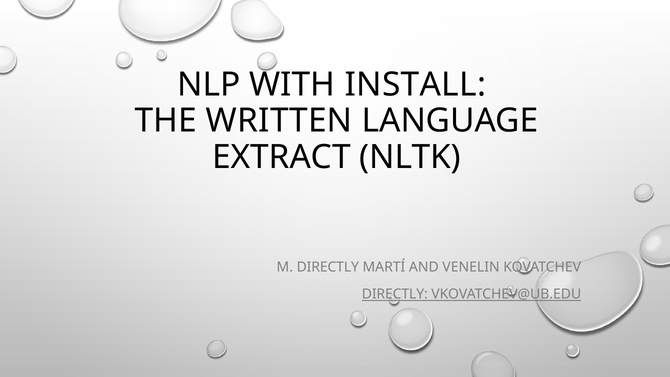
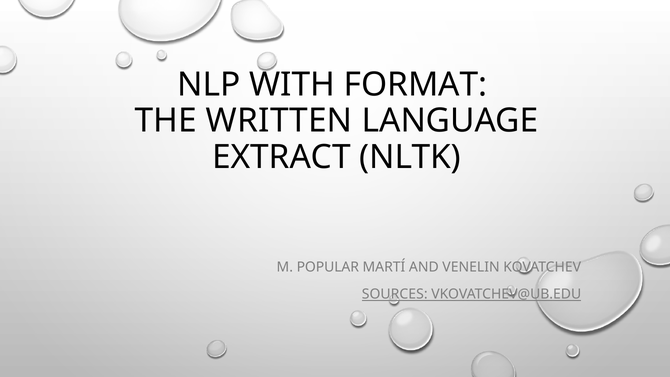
INSTALL: INSTALL -> FORMAT
M DIRECTLY: DIRECTLY -> POPULAR
DIRECTLY at (395, 294): DIRECTLY -> SOURCES
